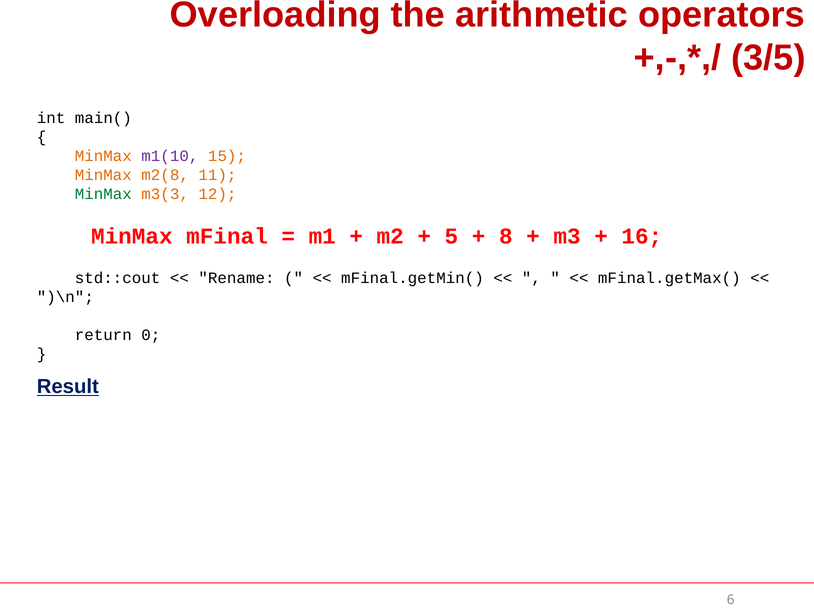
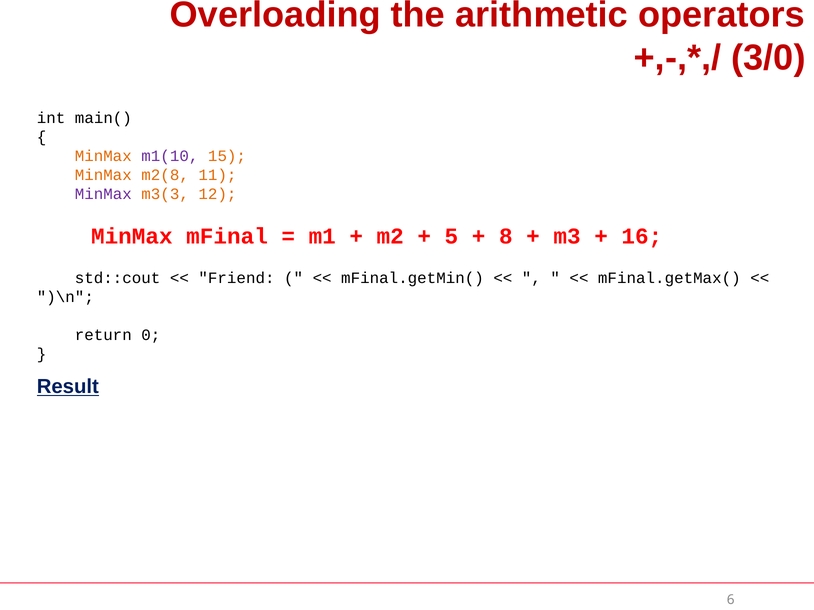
3/5: 3/5 -> 3/0
MinMax at (103, 194) colour: green -> purple
Rename: Rename -> Friend
